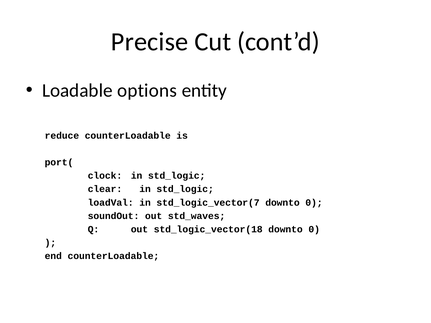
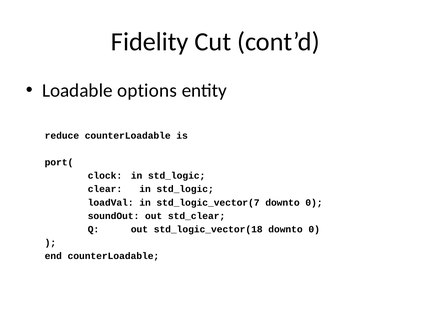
Precise: Precise -> Fidelity
std_waves: std_waves -> std_clear
